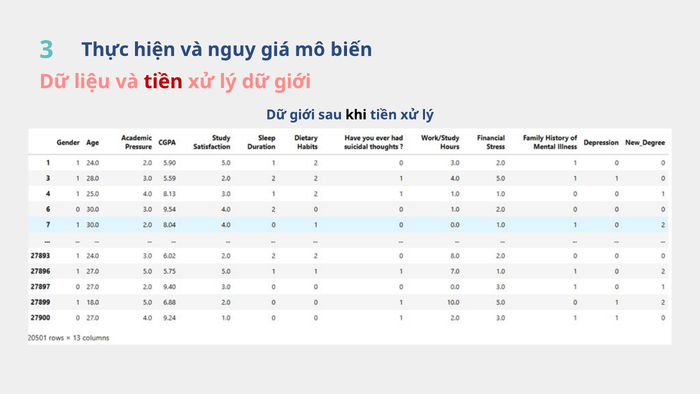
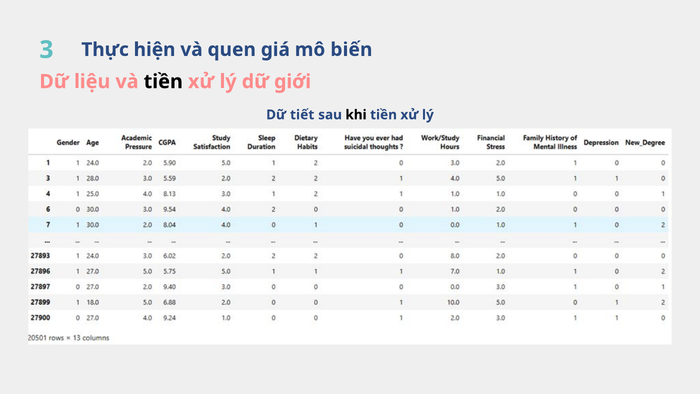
nguy: nguy -> quen
tiền at (163, 82) colour: red -> black
giới at (302, 115): giới -> tiết
